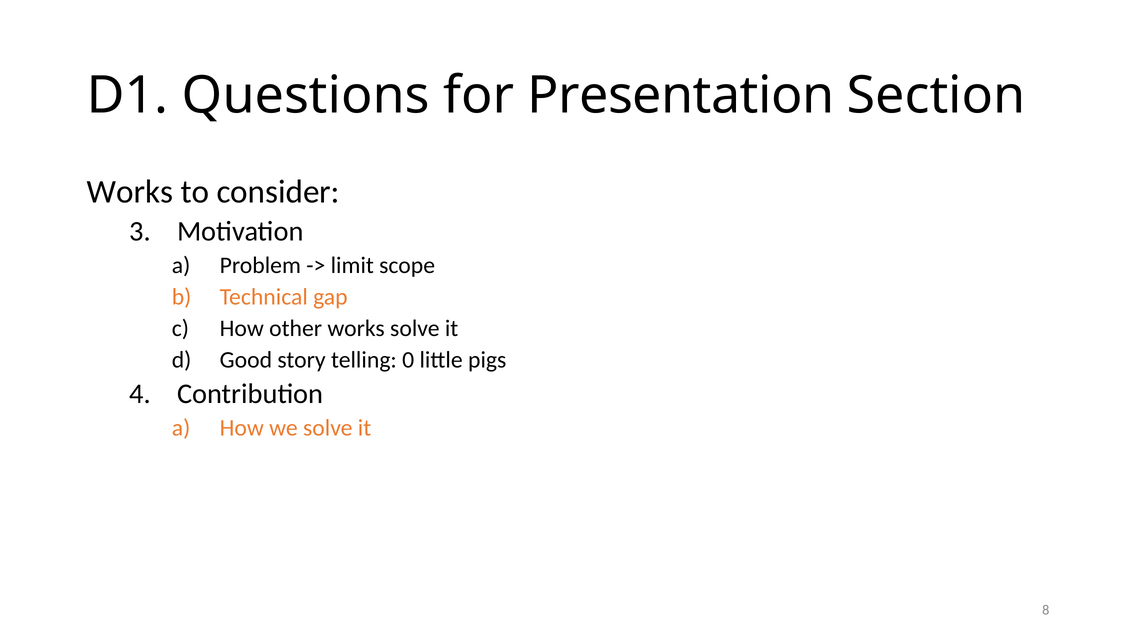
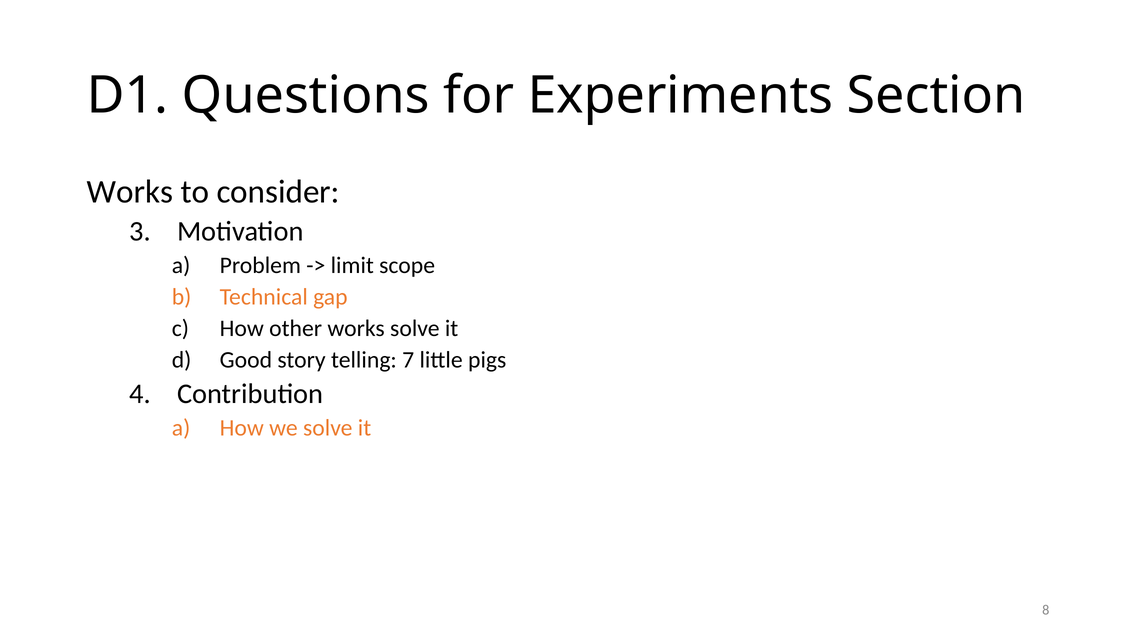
Presentation: Presentation -> Experiments
0: 0 -> 7
